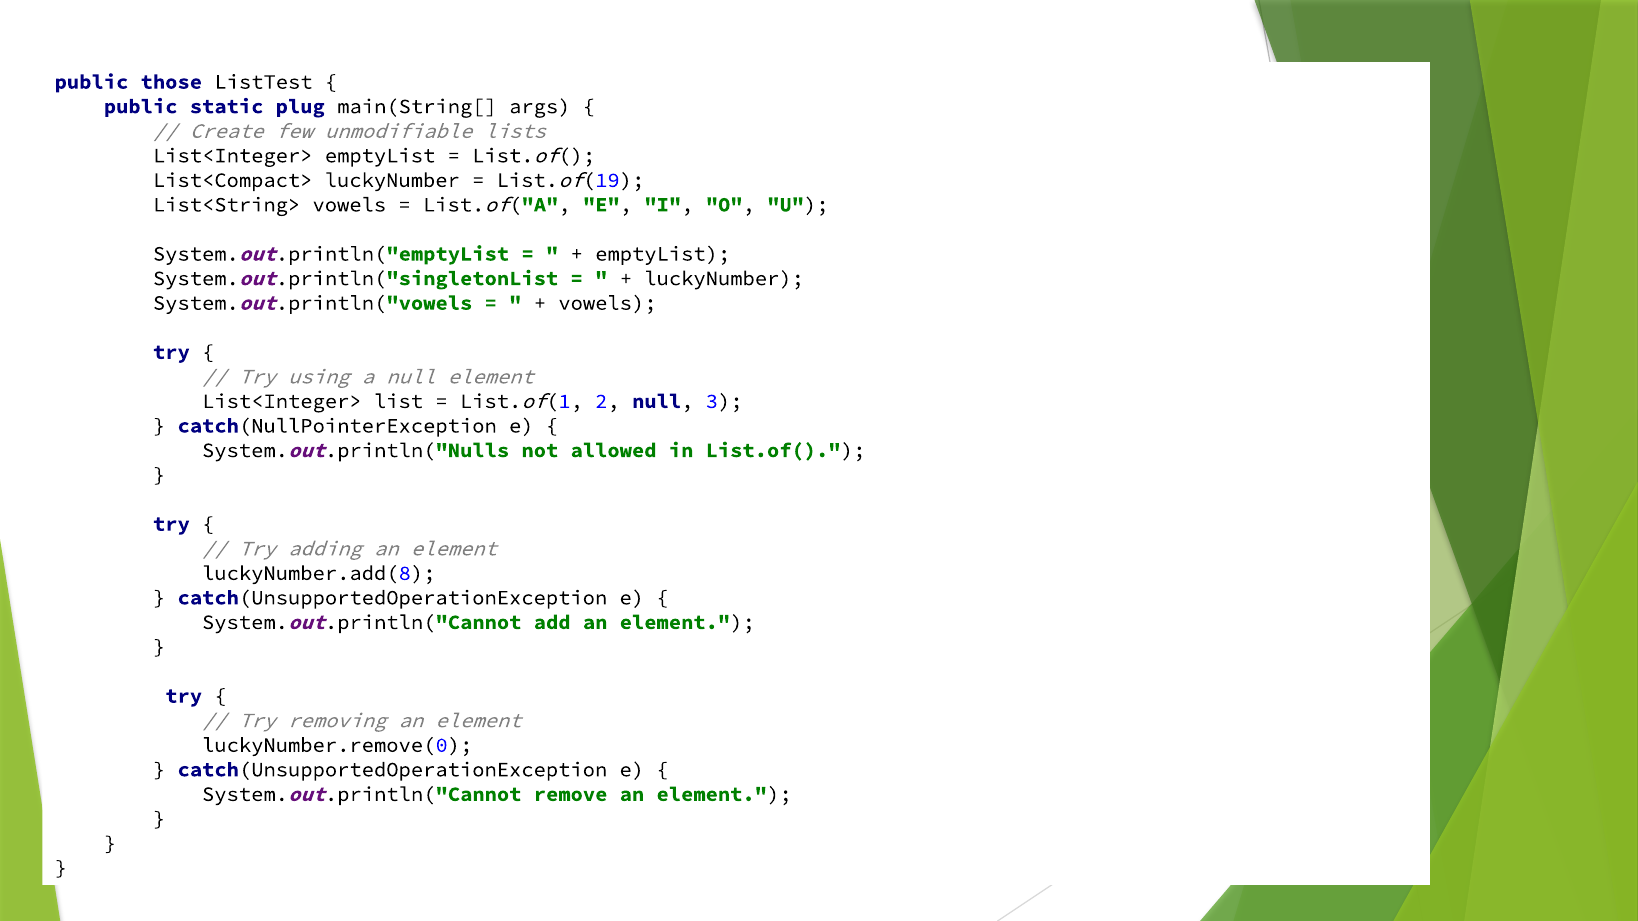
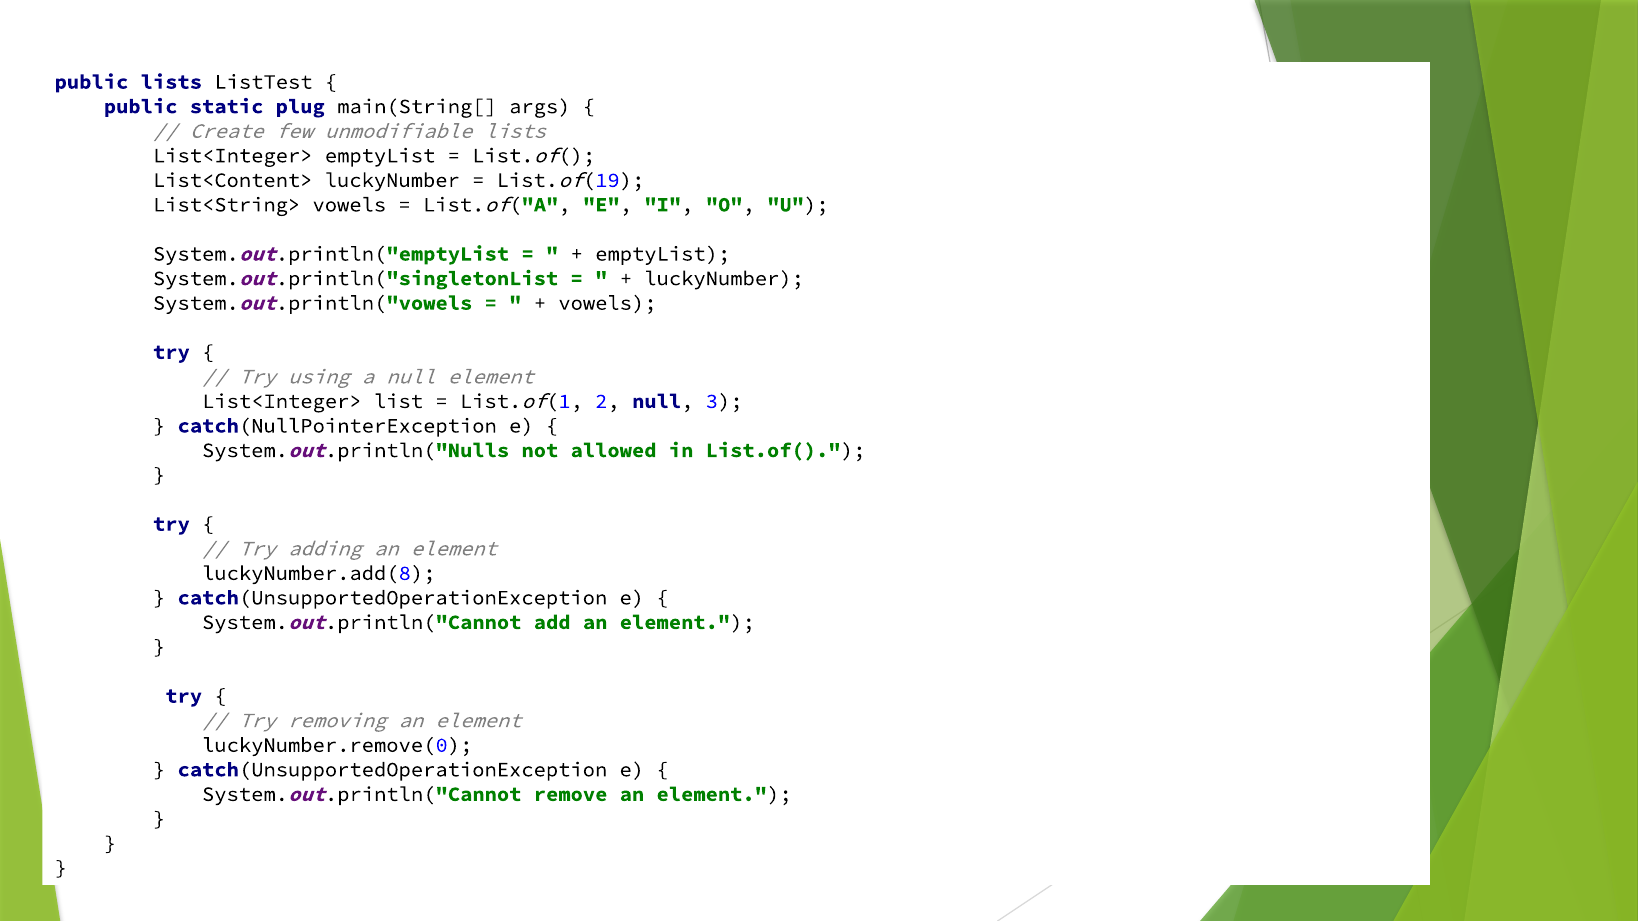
public those: those -> lists
List<Compact>: List<Compact> -> List<Content>
